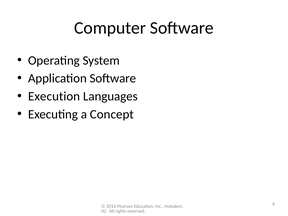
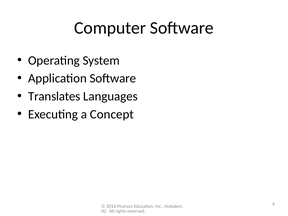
Execution: Execution -> Translates
